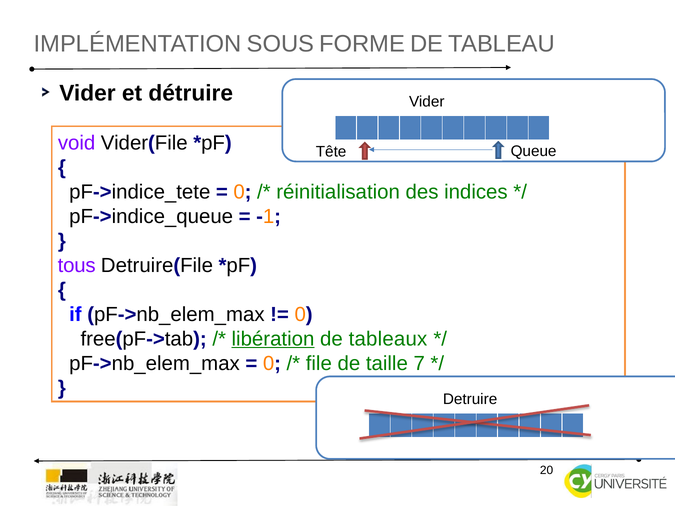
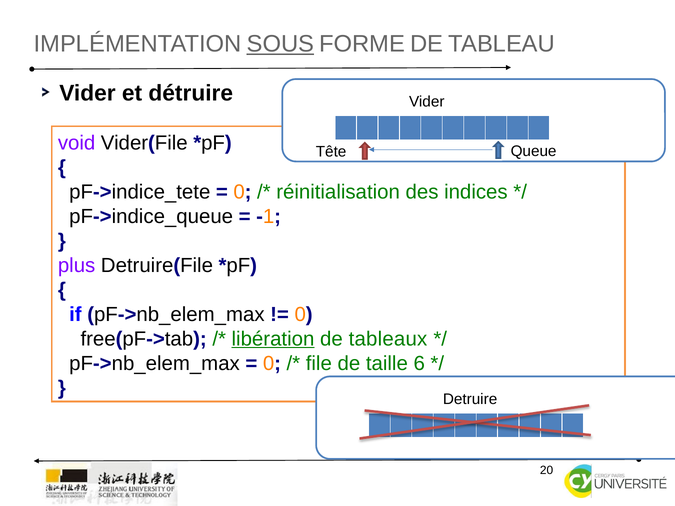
SOUS underline: none -> present
tous: tous -> plus
7: 7 -> 6
